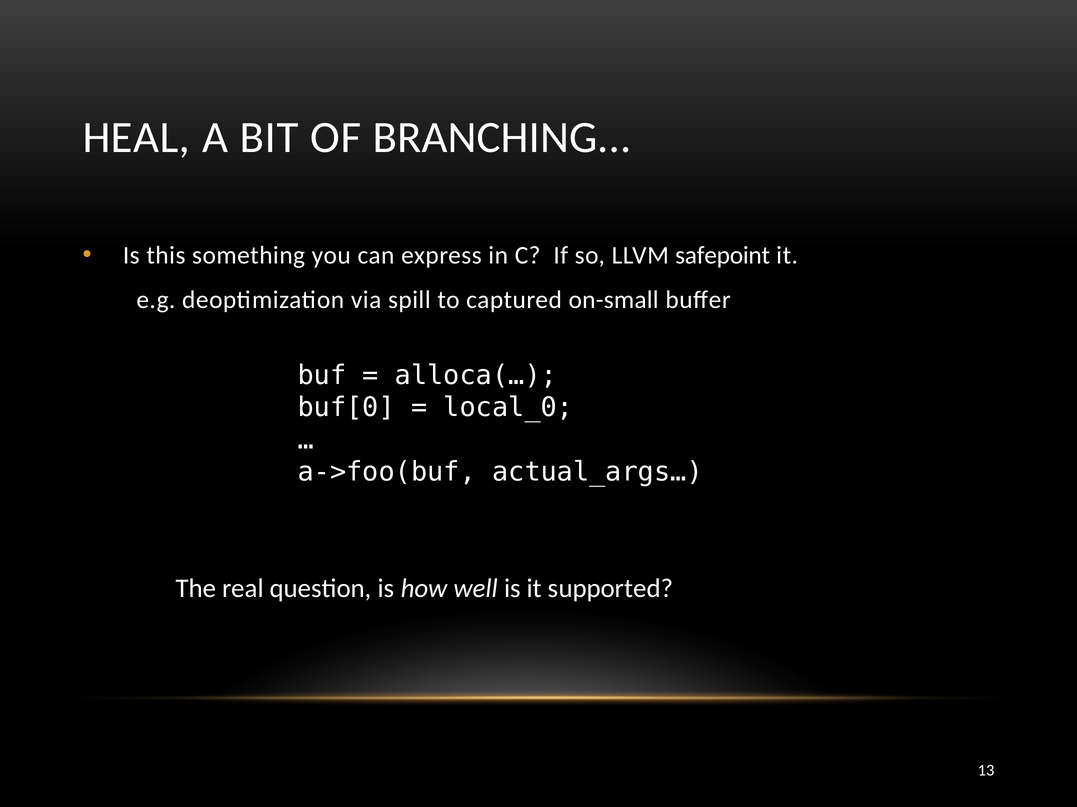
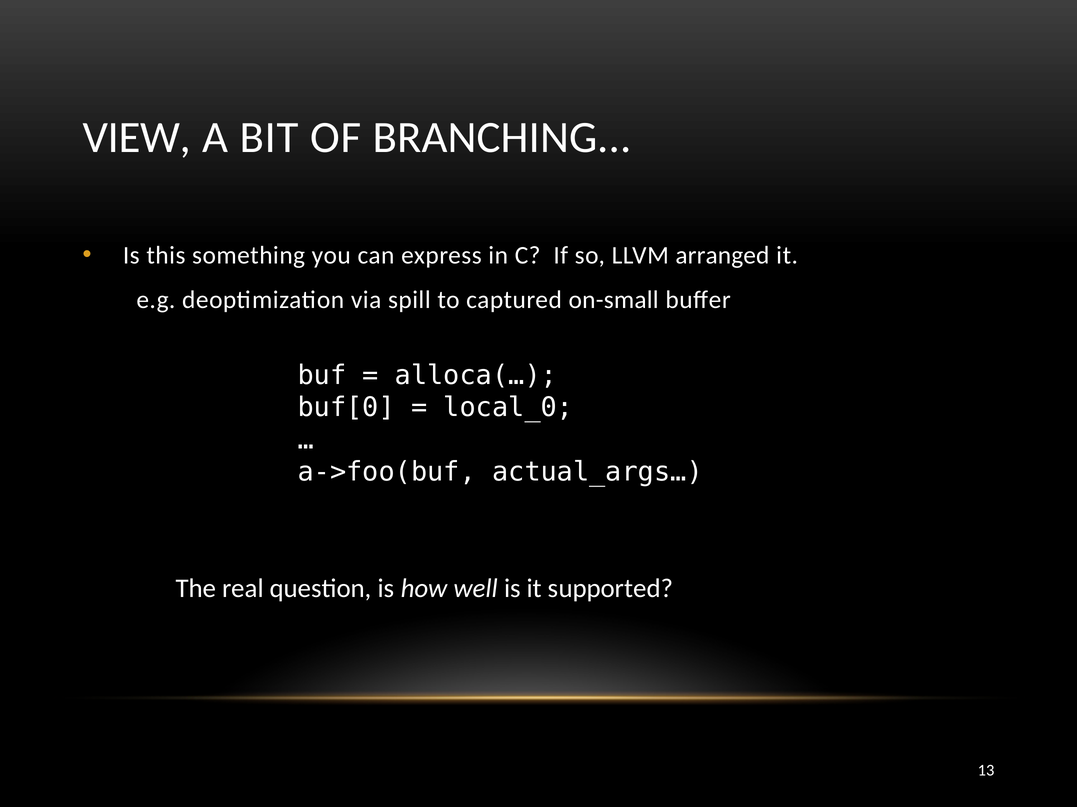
HEAL: HEAL -> VIEW
safepoint: safepoint -> arranged
